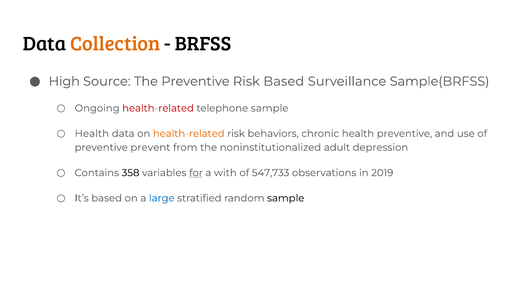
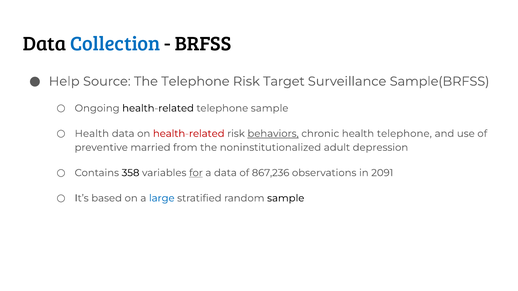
Collection colour: orange -> blue
High: High -> Help
The Preventive: Preventive -> Telephone
Risk Based: Based -> Target
health-related at (158, 108) colour: red -> black
health-related at (189, 134) colour: orange -> red
behaviors underline: none -> present
health preventive: preventive -> telephone
prevent: prevent -> married
a with: with -> data
547,733: 547,733 -> 867,236
2019: 2019 -> 2091
